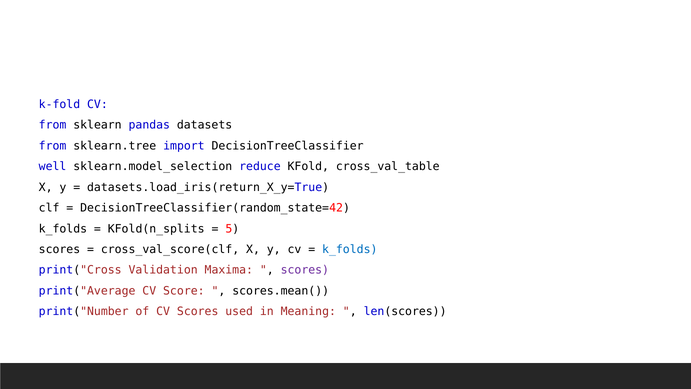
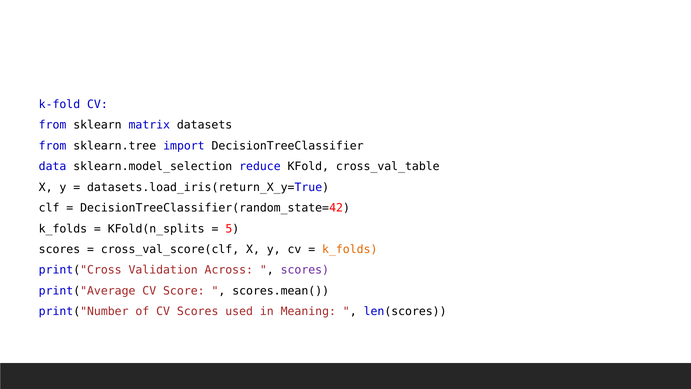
pandas: pandas -> matrix
well: well -> data
k_folds at (350, 249) colour: blue -> orange
Maxima: Maxima -> Across
